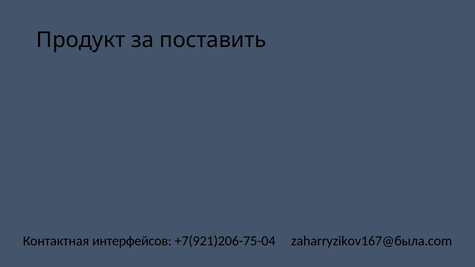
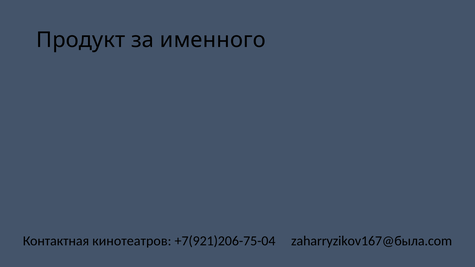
поставить: поставить -> именного
интерфейсов: интерфейсов -> кинотеатров
